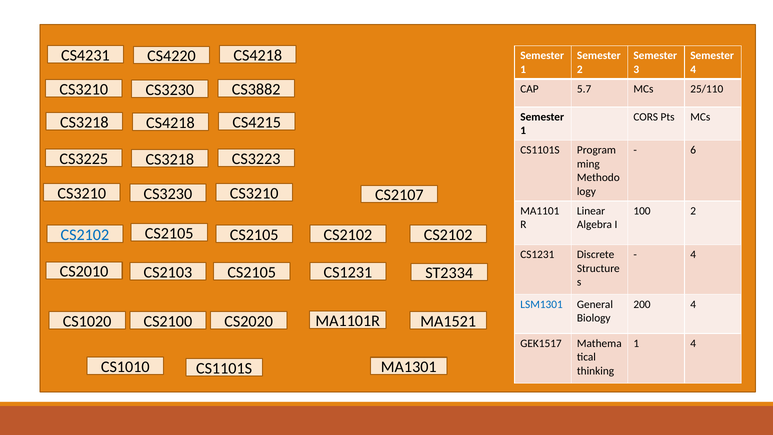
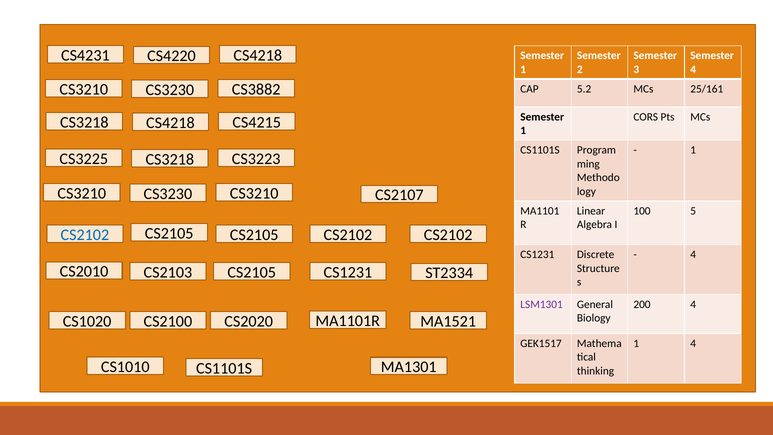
5.7: 5.7 -> 5.2
25/110: 25/110 -> 25/161
6 at (693, 150): 6 -> 1
100 2: 2 -> 5
LSM1301 colour: blue -> purple
